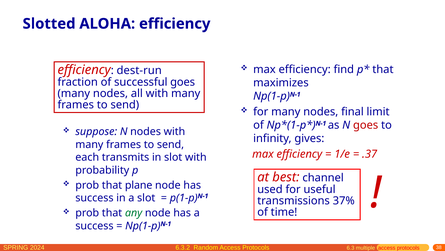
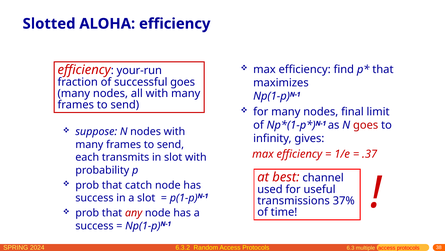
dest-run: dest-run -> your-run
plane: plane -> catch
any colour: green -> red
